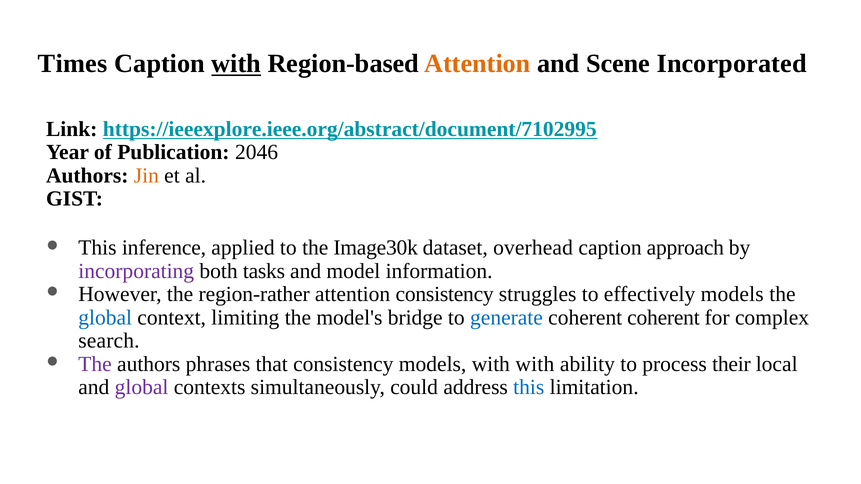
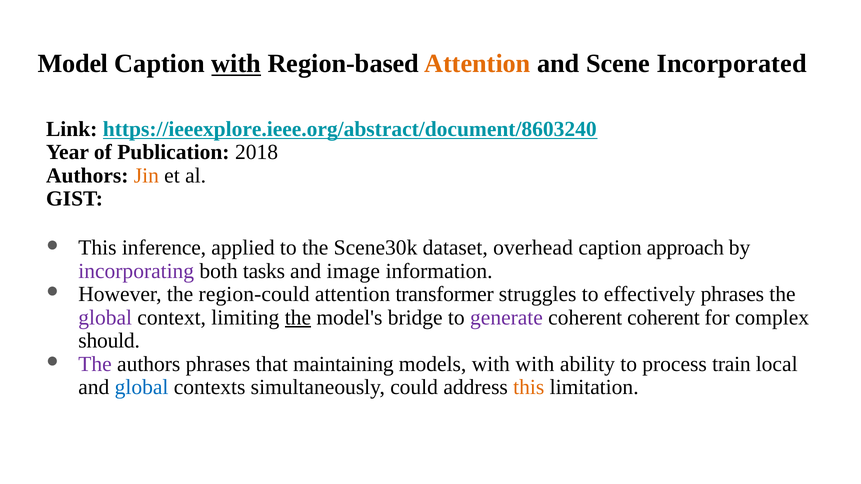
Times: Times -> Model
https://ieeexplore.ieee.org/abstract/document/7102995: https://ieeexplore.ieee.org/abstract/document/7102995 -> https://ieeexplore.ieee.org/abstract/document/8603240
2046: 2046 -> 2018
Image30k: Image30k -> Scene30k
model: model -> image
region-rather: region-rather -> region-could
attention consistency: consistency -> transformer
effectively models: models -> phrases
global at (105, 318) colour: blue -> purple
the at (298, 318) underline: none -> present
generate colour: blue -> purple
search: search -> should
that consistency: consistency -> maintaining
their: their -> train
global at (142, 388) colour: purple -> blue
this at (529, 388) colour: blue -> orange
